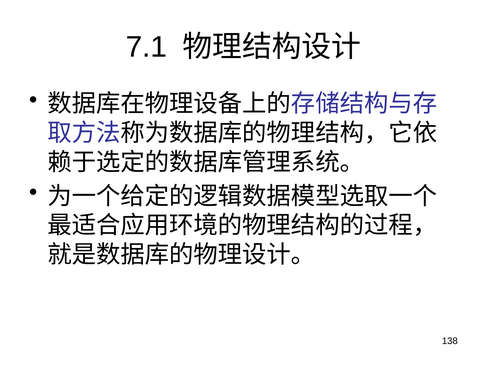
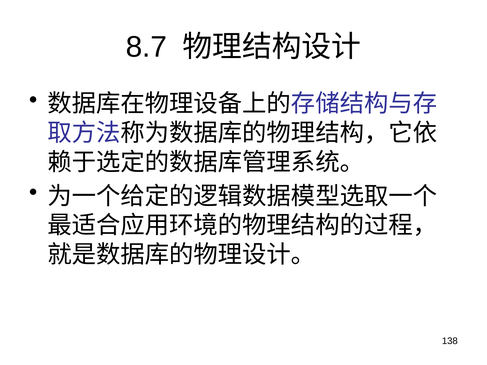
7.1: 7.1 -> 8.7
